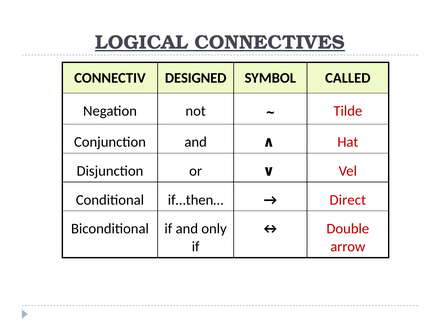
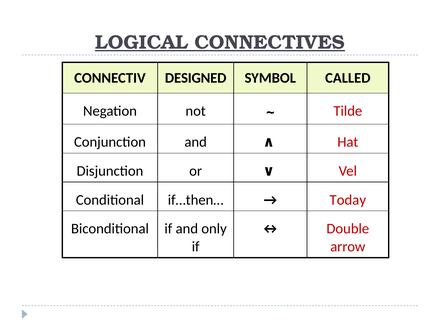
Direct: Direct -> Today
